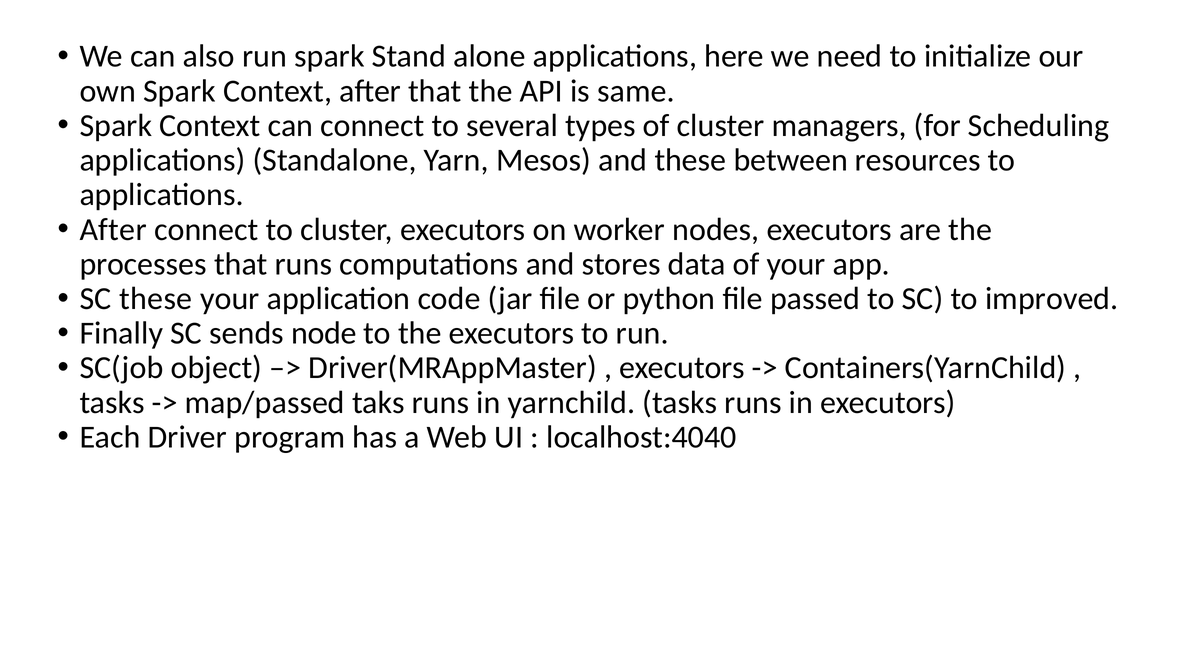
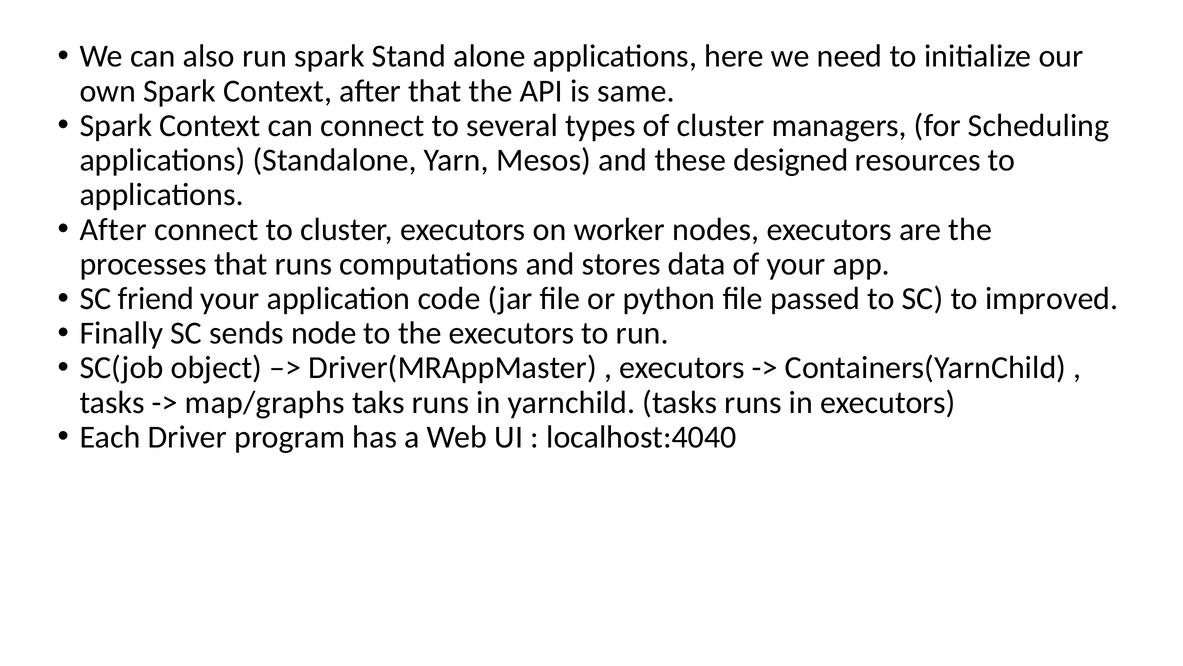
between: between -> designed
SC these: these -> friend
map/passed: map/passed -> map/graphs
